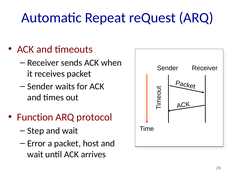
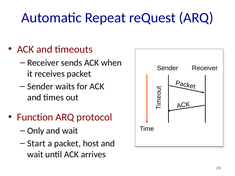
Step: Step -> Only
Error: Error -> Start
